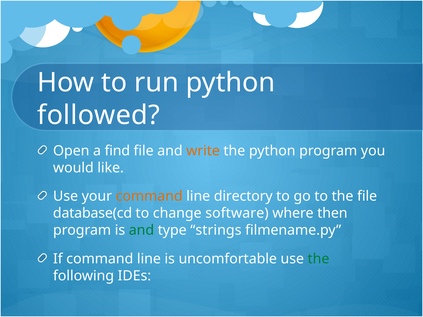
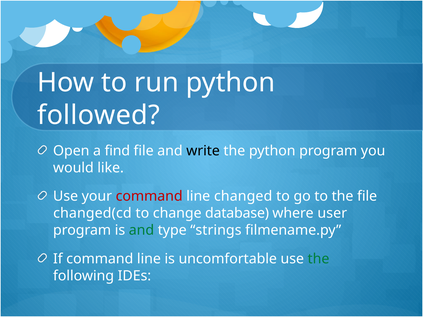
write colour: orange -> black
command at (149, 197) colour: orange -> red
directory: directory -> changed
database(cd: database(cd -> changed(cd
software: software -> database
then: then -> user
